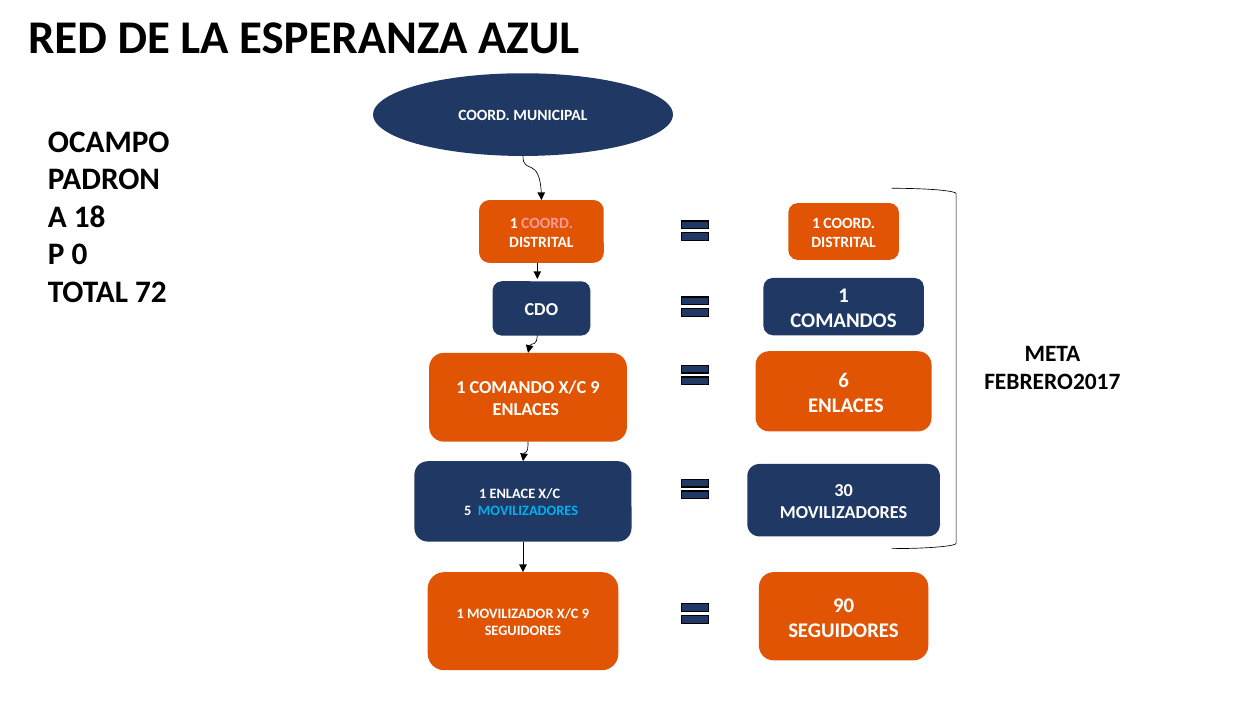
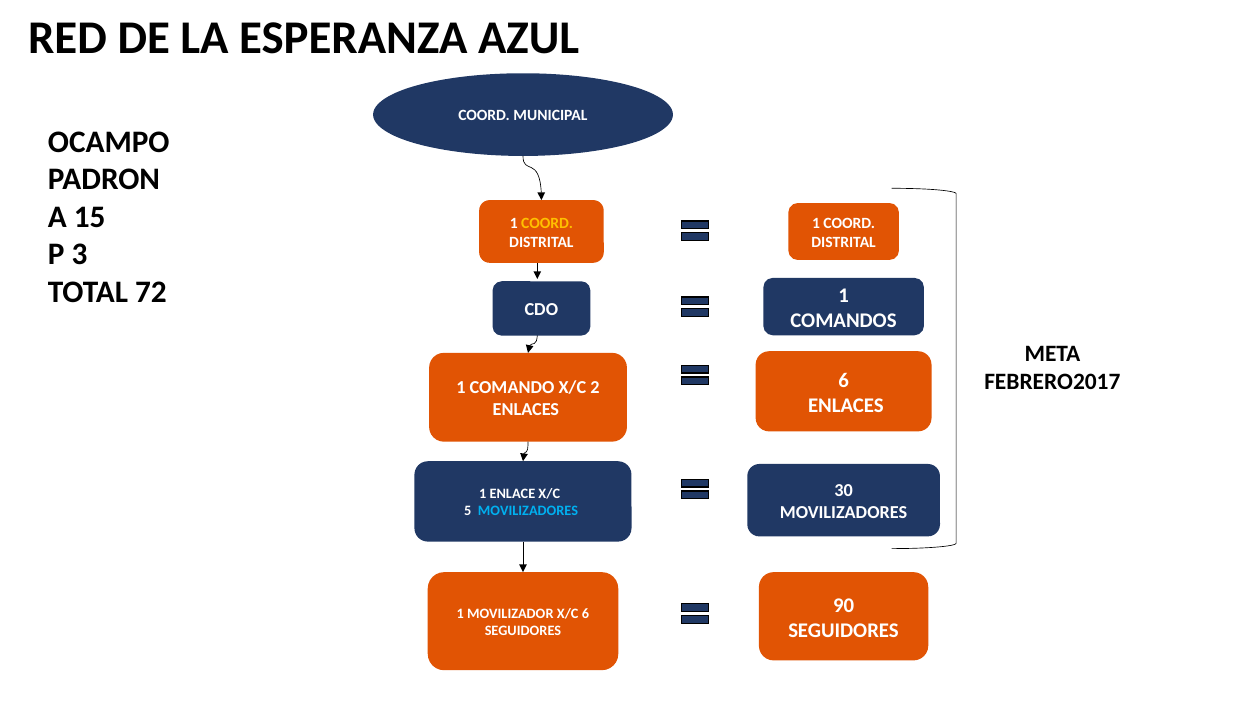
18: 18 -> 15
COORD at (547, 223) colour: pink -> yellow
0: 0 -> 3
COMANDO X/C 9: 9 -> 2
MOVILIZADOR X/C 9: 9 -> 6
